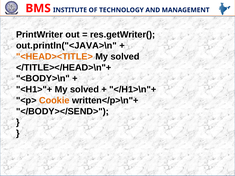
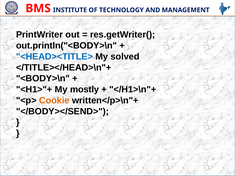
out.println("<JAVA>\n: out.println("<JAVA>\n -> out.println("<BODY>\n
<HEAD><TITLE> colour: orange -> blue
<H1>"+ My solved: solved -> mostly
